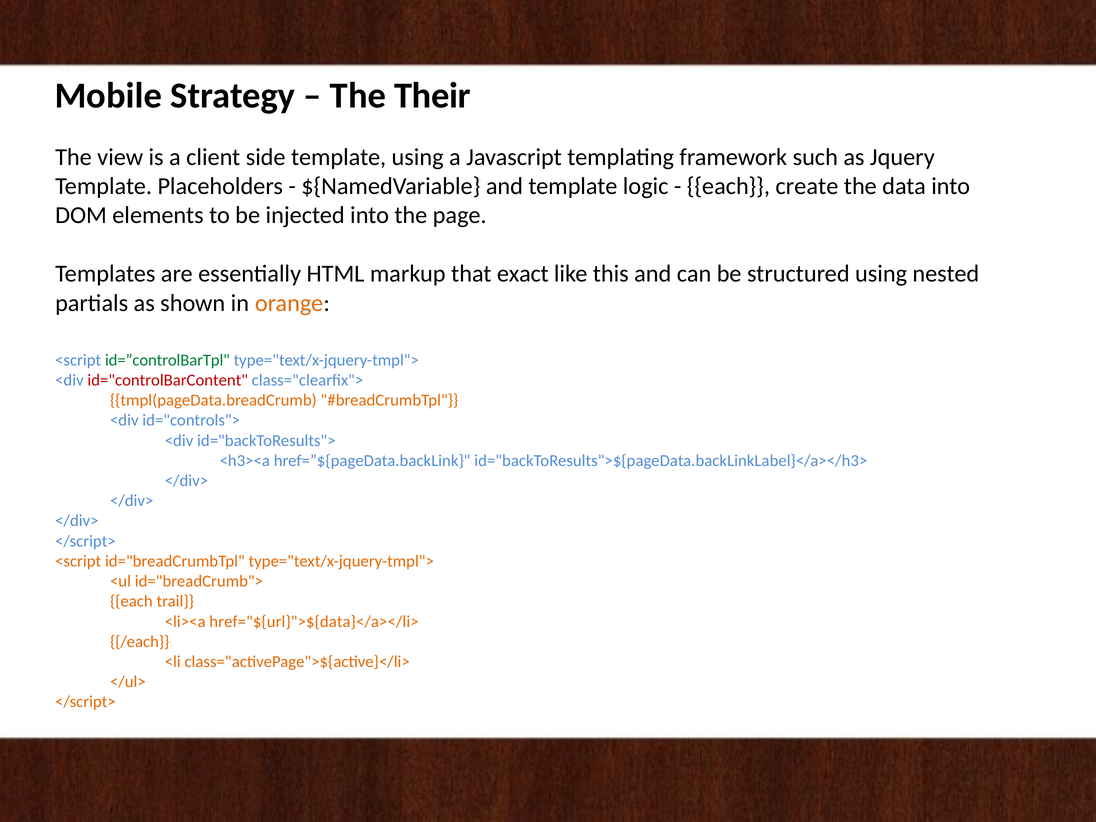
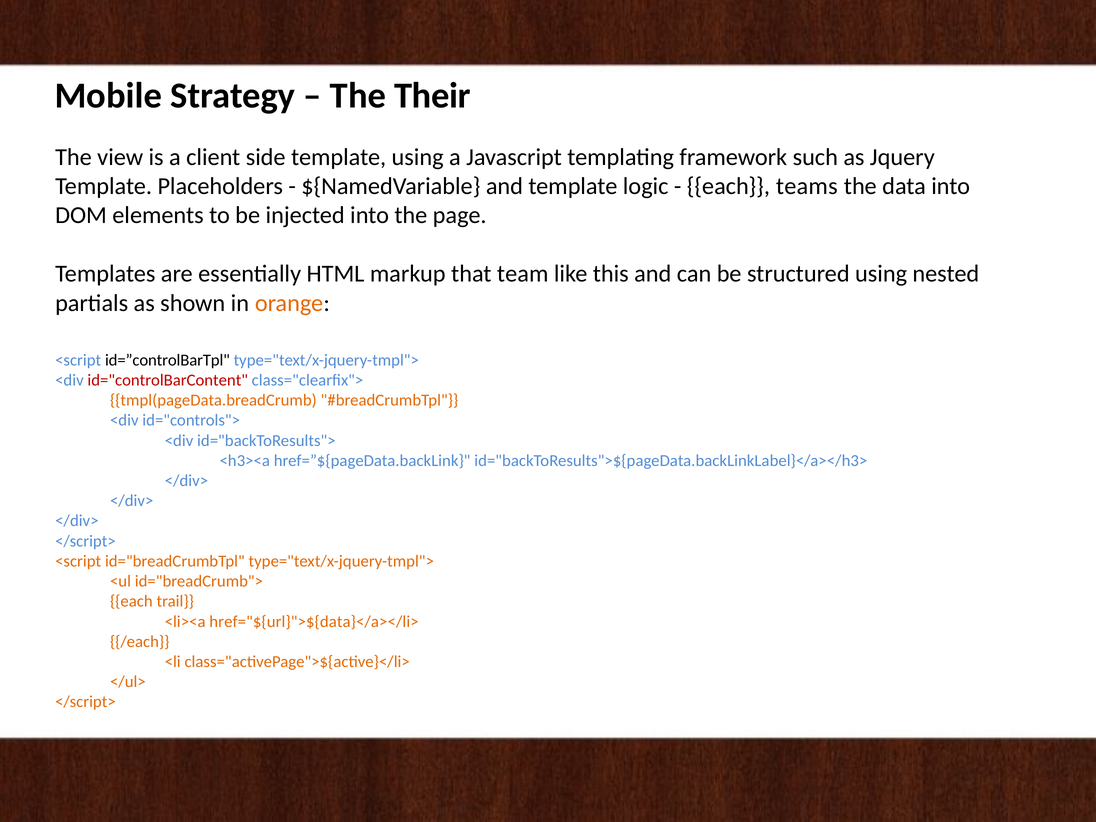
create: create -> teams
exact: exact -> team
id=”controlBarTpl colour: green -> black
